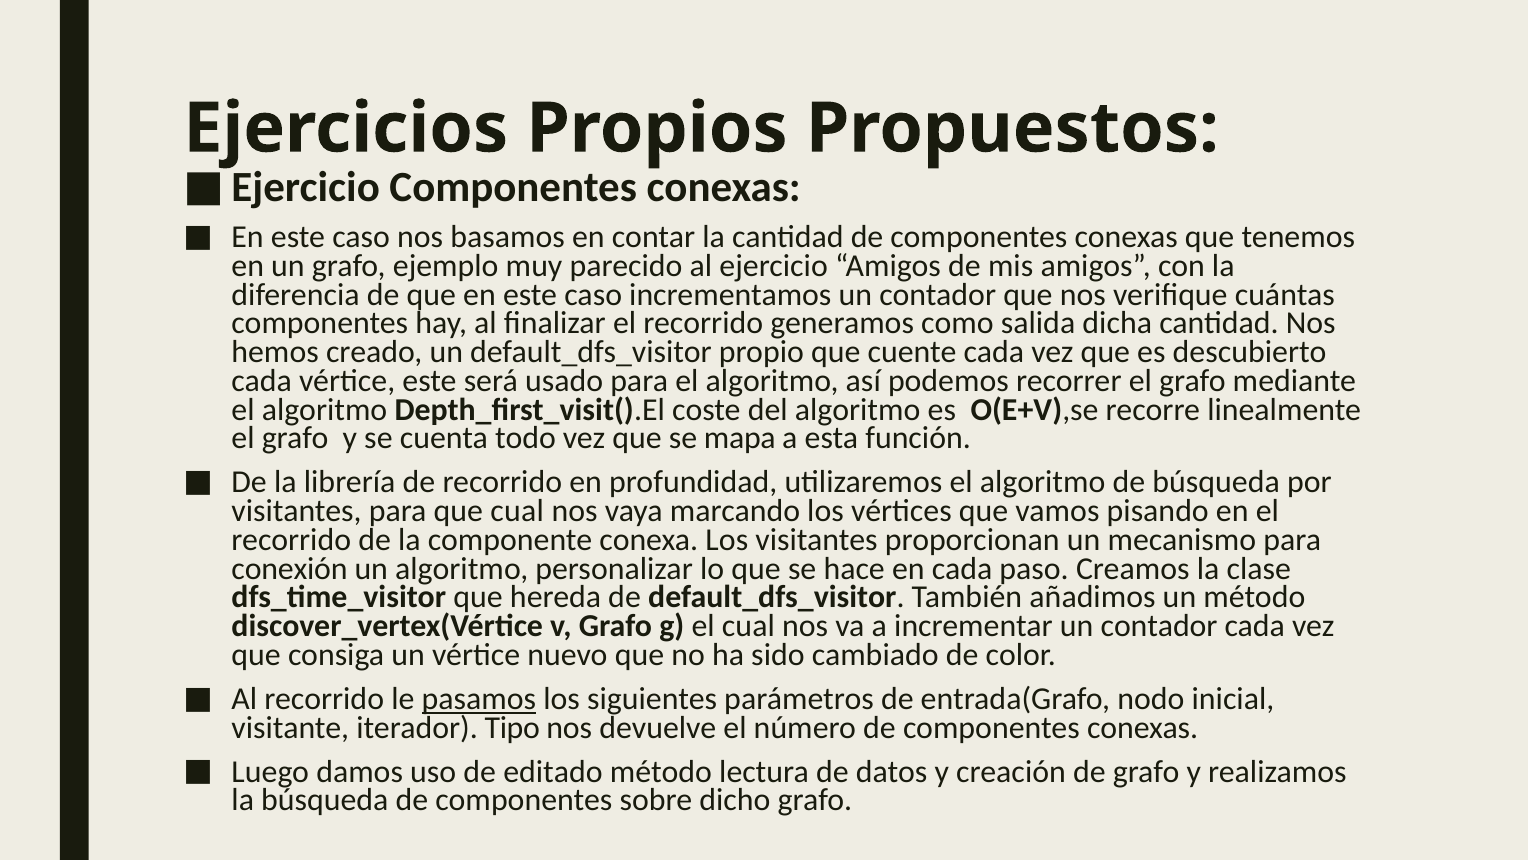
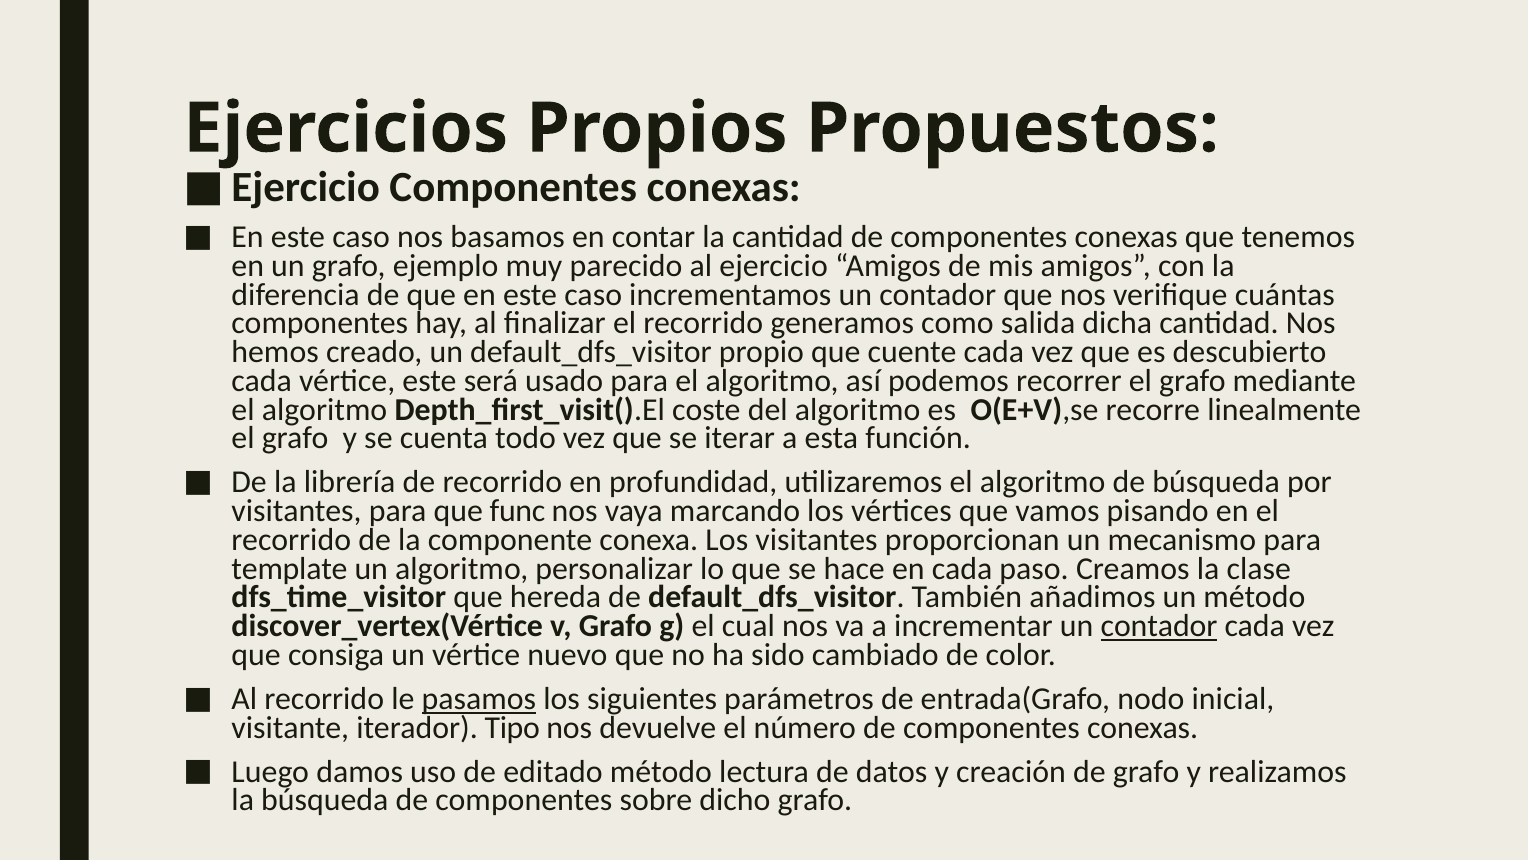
mapa: mapa -> iterar
que cual: cual -> func
conexión: conexión -> template
contador at (1159, 626) underline: none -> present
